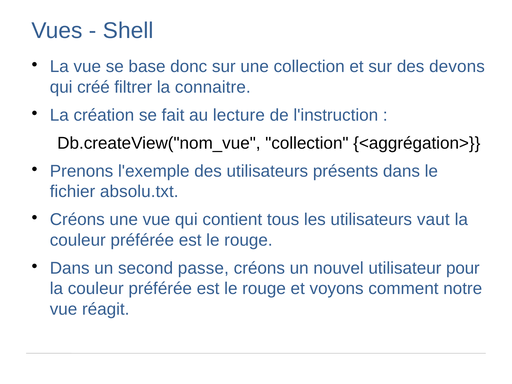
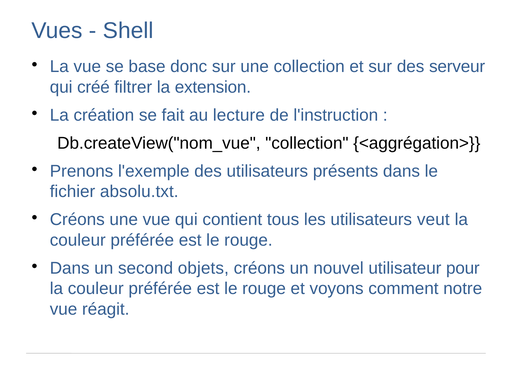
devons: devons -> serveur
connaitre: connaitre -> extension
vaut: vaut -> veut
passe: passe -> objets
